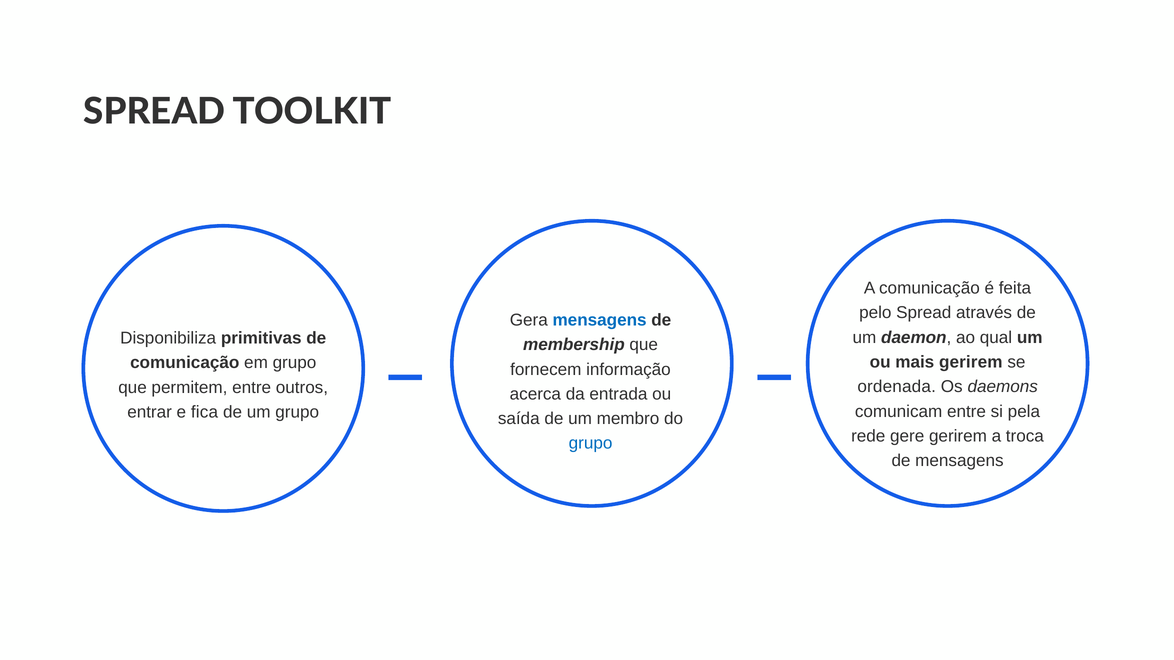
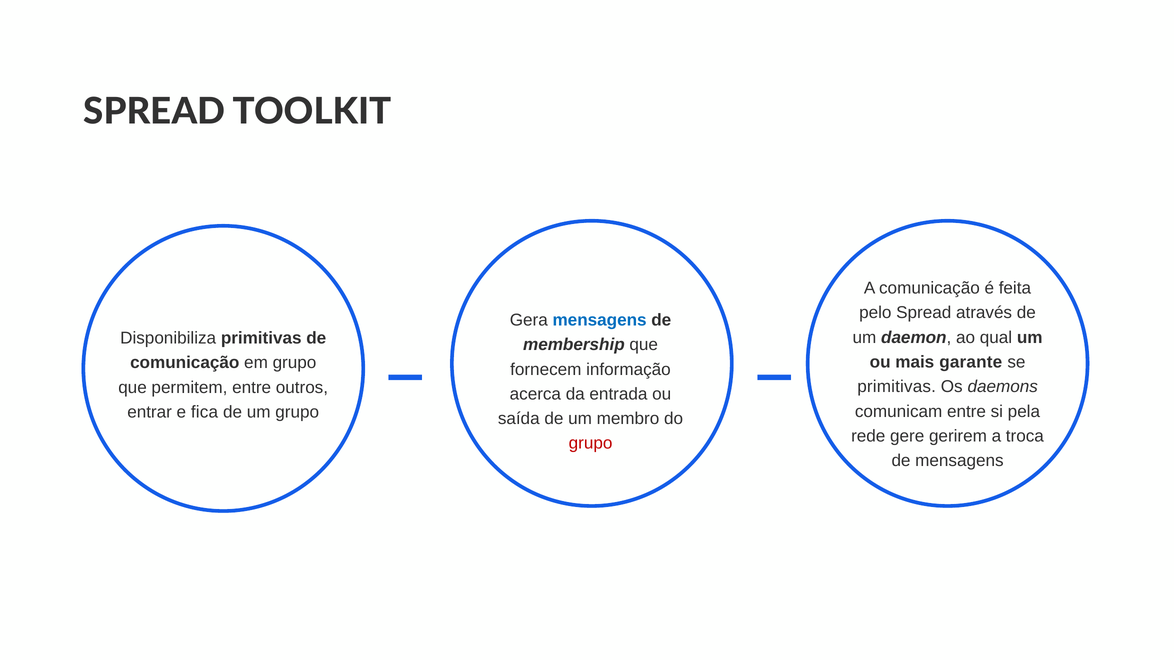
mais gerirem: gerirem -> garante
ordenada at (897, 387): ordenada -> primitivas
grupo at (591, 444) colour: blue -> red
